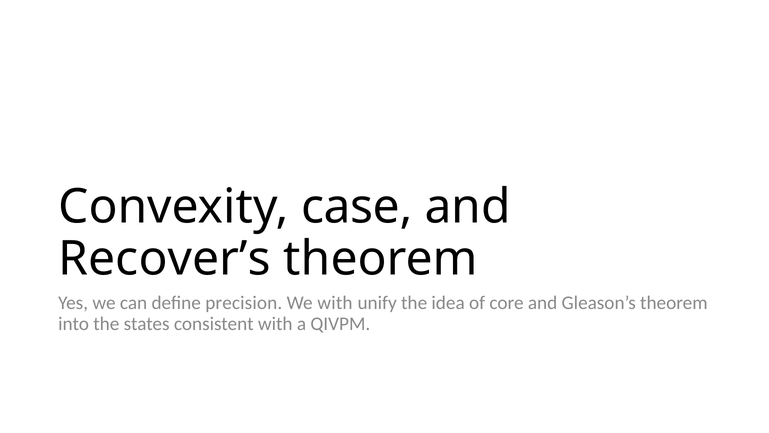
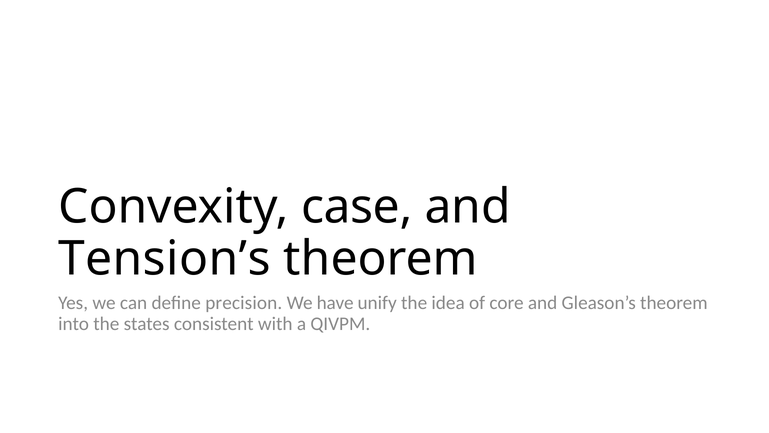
Recover’s: Recover’s -> Tension’s
We with: with -> have
